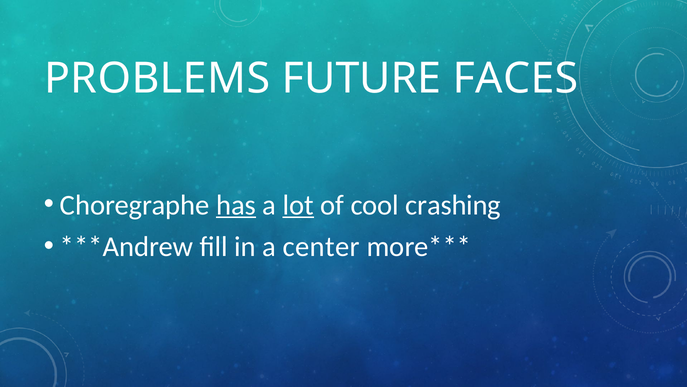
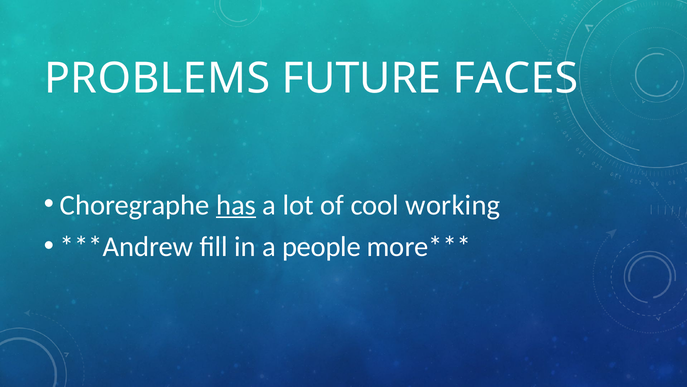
lot underline: present -> none
crashing: crashing -> working
center: center -> people
